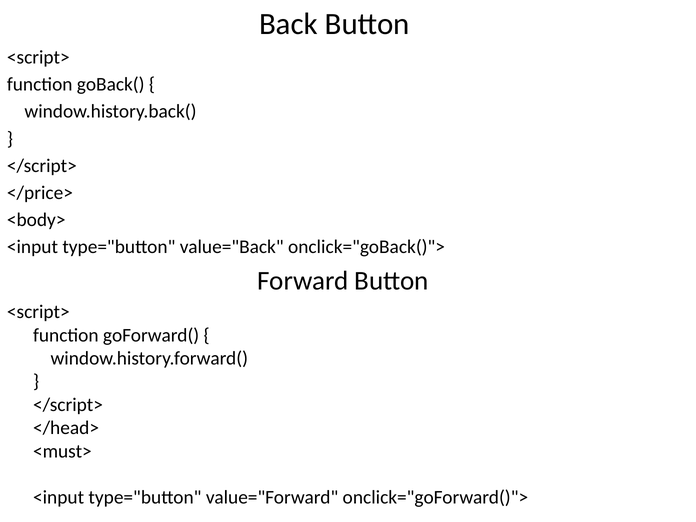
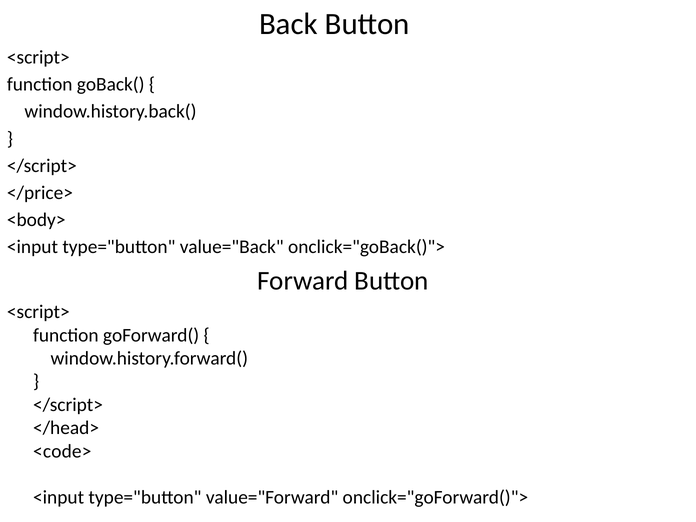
<must>: <must> -> <code>
